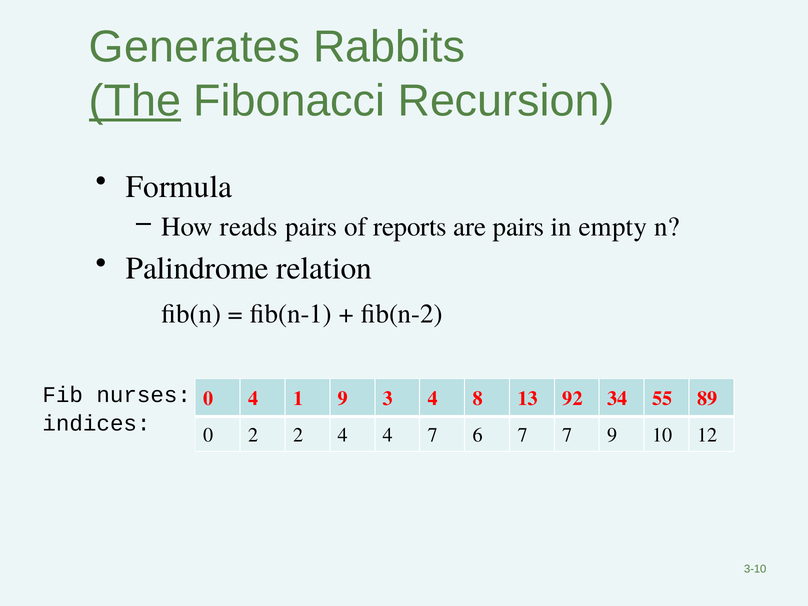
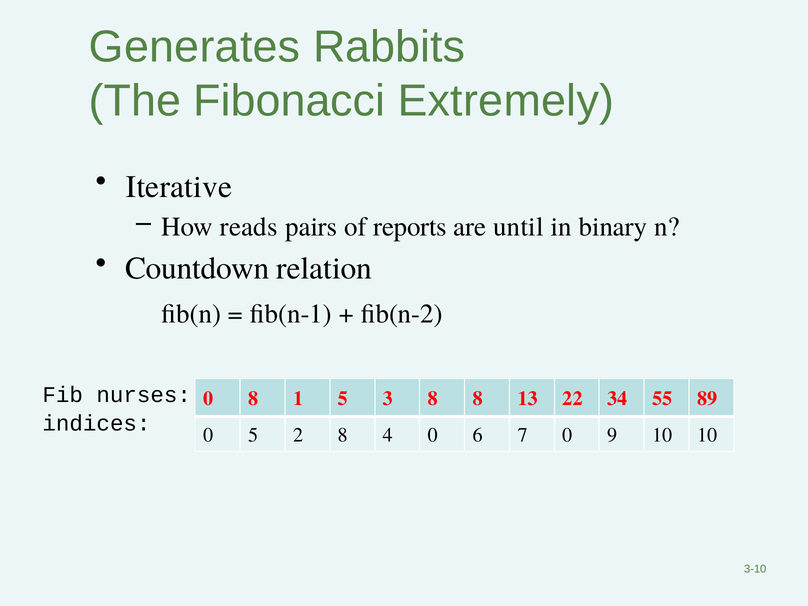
The underline: present -> none
Recursion: Recursion -> Extremely
Formula: Formula -> Iterative
are pairs: pairs -> until
empty: empty -> binary
Palindrome: Palindrome -> Countdown
0 4: 4 -> 8
1 9: 9 -> 5
3 4: 4 -> 8
92: 92 -> 22
0 2: 2 -> 5
2 4: 4 -> 8
4 7: 7 -> 0
7 7: 7 -> 0
10 12: 12 -> 10
